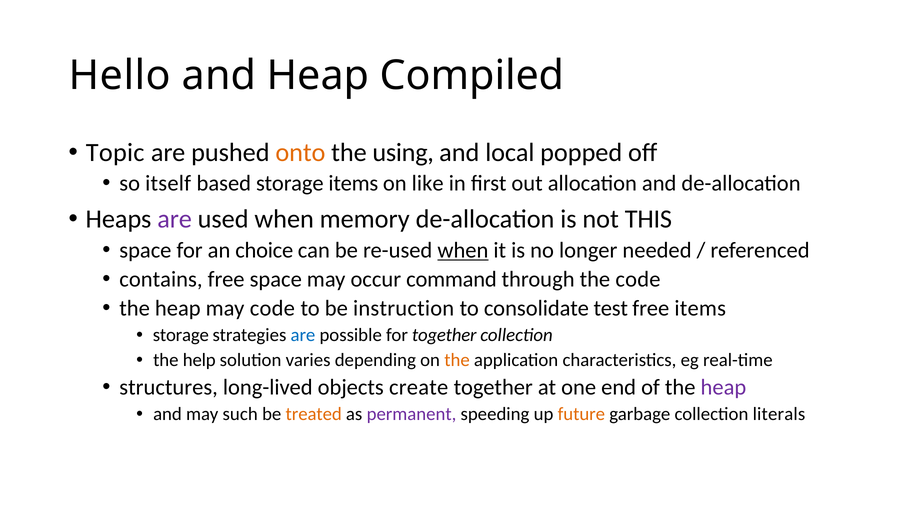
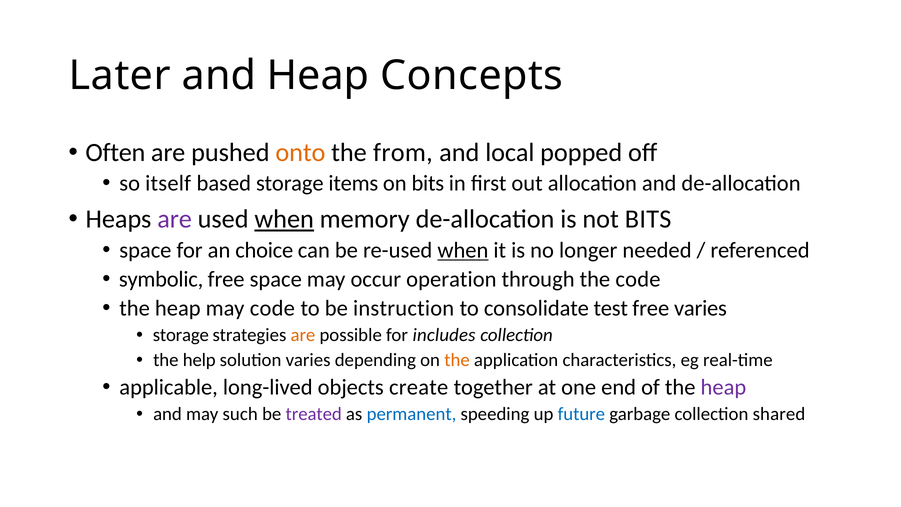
Hello: Hello -> Later
Compiled: Compiled -> Concepts
Topic: Topic -> Often
using: using -> from
on like: like -> bits
when at (284, 219) underline: none -> present
not THIS: THIS -> BITS
contains: contains -> symbolic
command: command -> operation
free items: items -> varies
are at (303, 335) colour: blue -> orange
for together: together -> includes
structures: structures -> applicable
treated colour: orange -> purple
permanent colour: purple -> blue
future colour: orange -> blue
literals: literals -> shared
